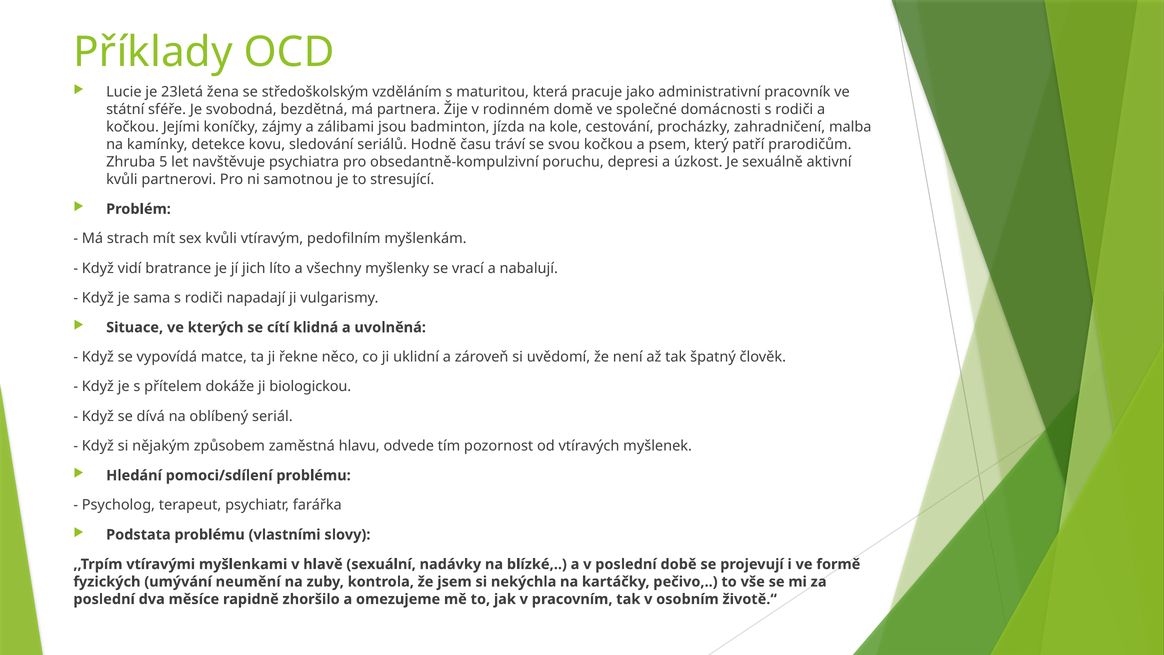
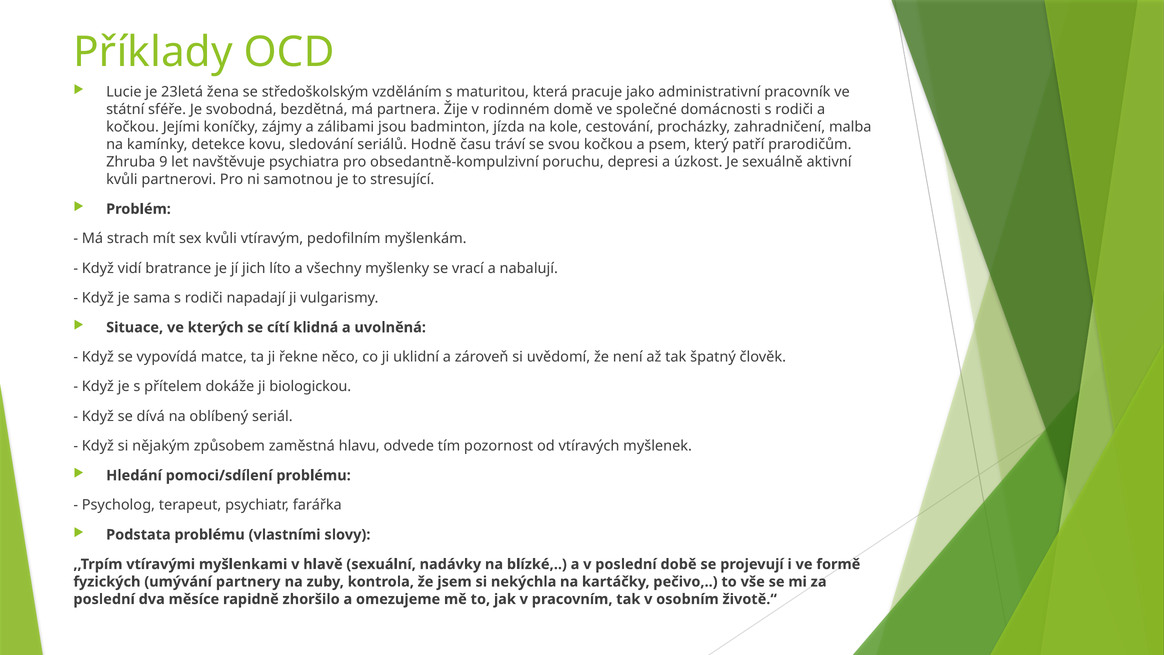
5: 5 -> 9
neumění: neumění -> partnery
